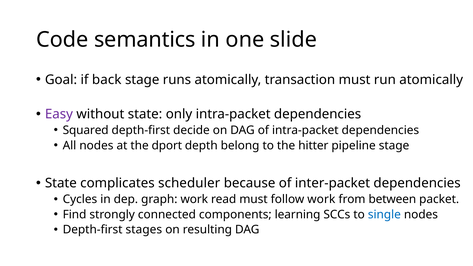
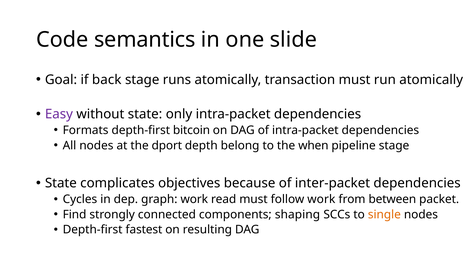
Squared: Squared -> Formats
decide: decide -> bitcoin
hitter: hitter -> when
scheduler: scheduler -> objectives
learning: learning -> shaping
single colour: blue -> orange
stages: stages -> fastest
